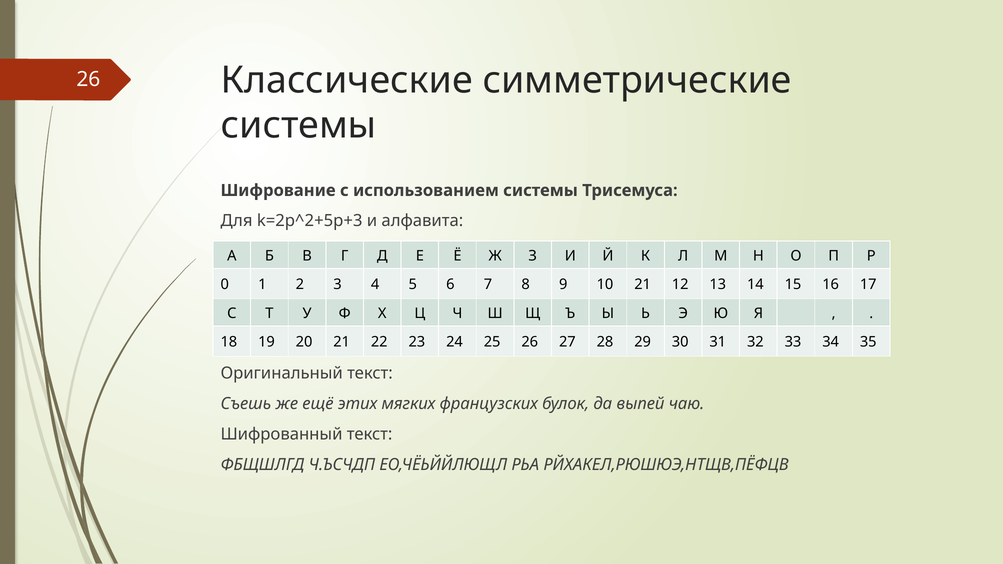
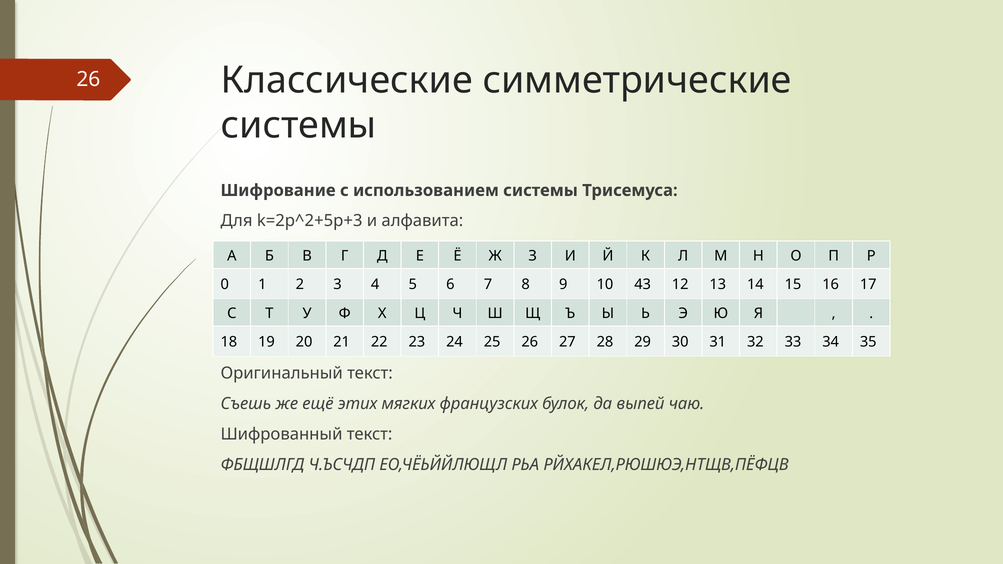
10 21: 21 -> 43
